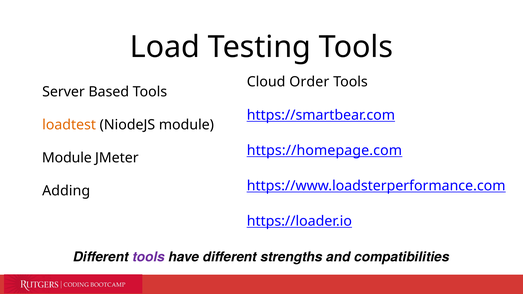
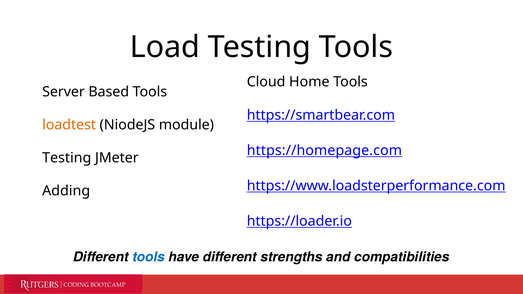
Order: Order -> Home
Module at (67, 158): Module -> Testing
tools at (149, 257) colour: purple -> blue
